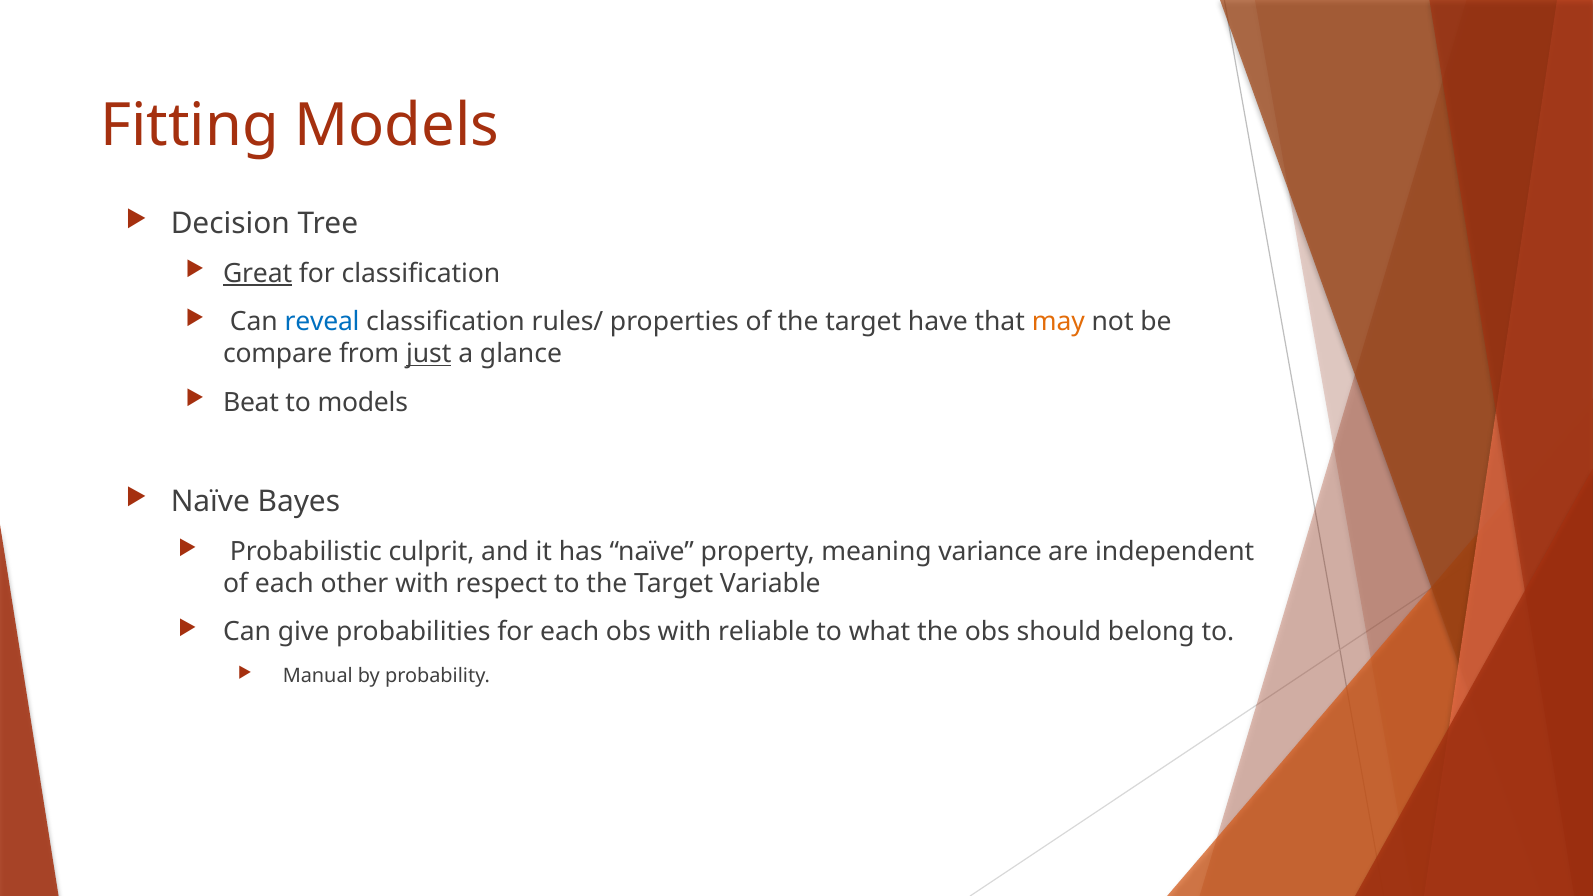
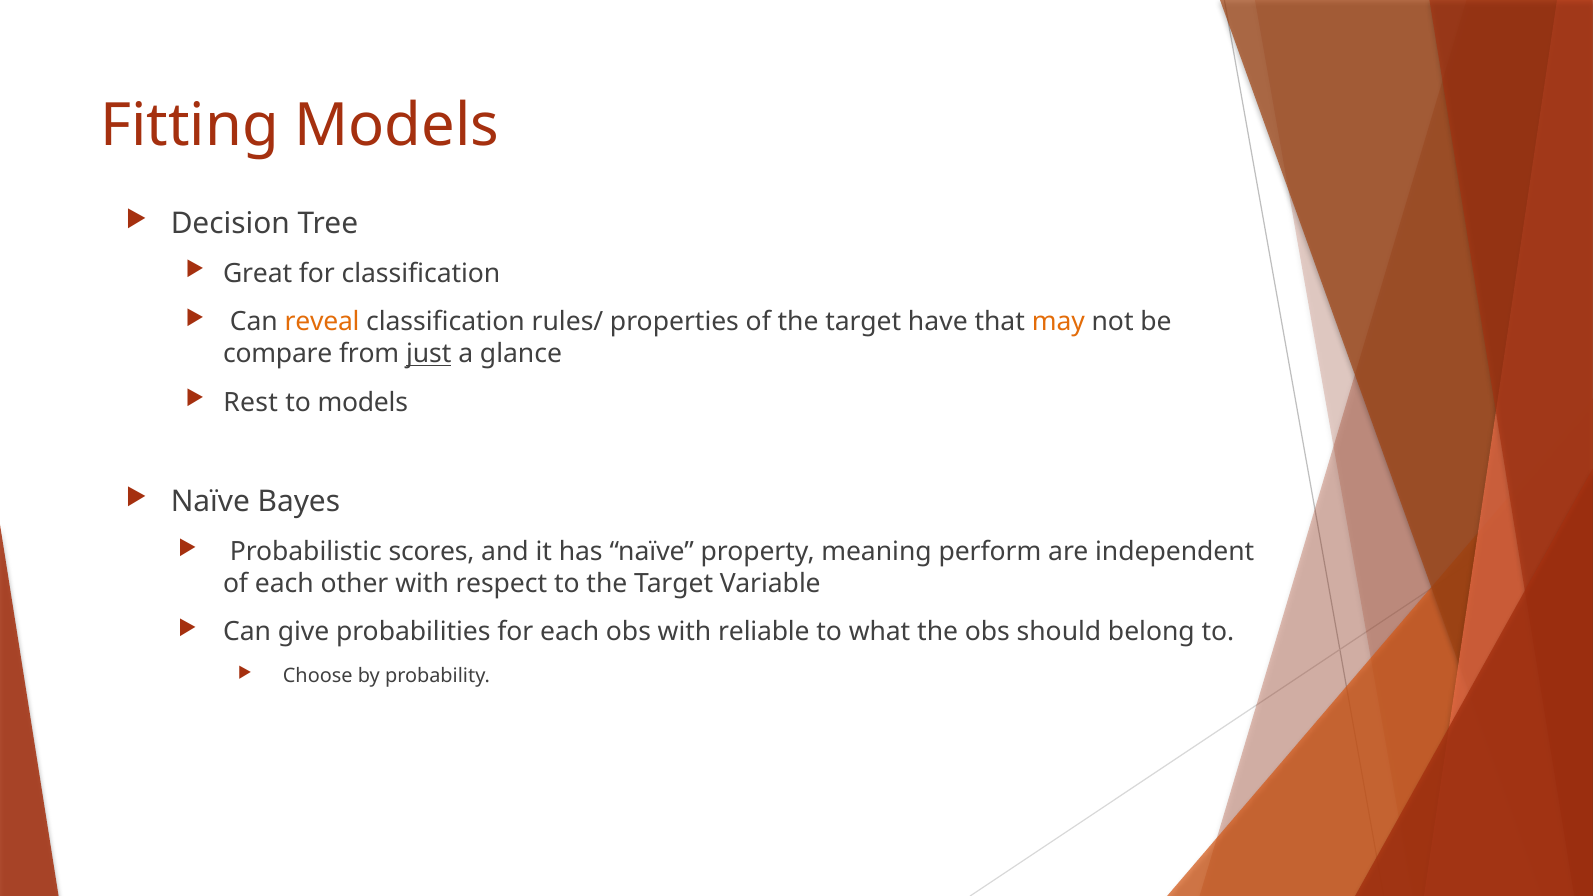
Great underline: present -> none
reveal colour: blue -> orange
Beat: Beat -> Rest
culprit: culprit -> scores
variance: variance -> perform
Manual: Manual -> Choose
